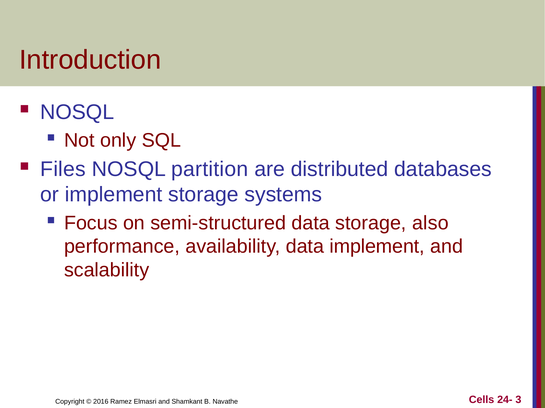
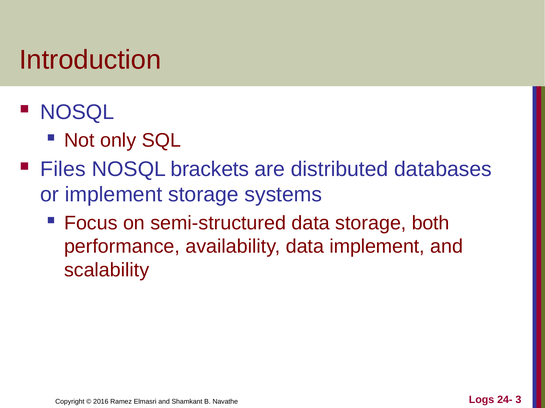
partition: partition -> brackets
also: also -> both
Cells: Cells -> Logs
